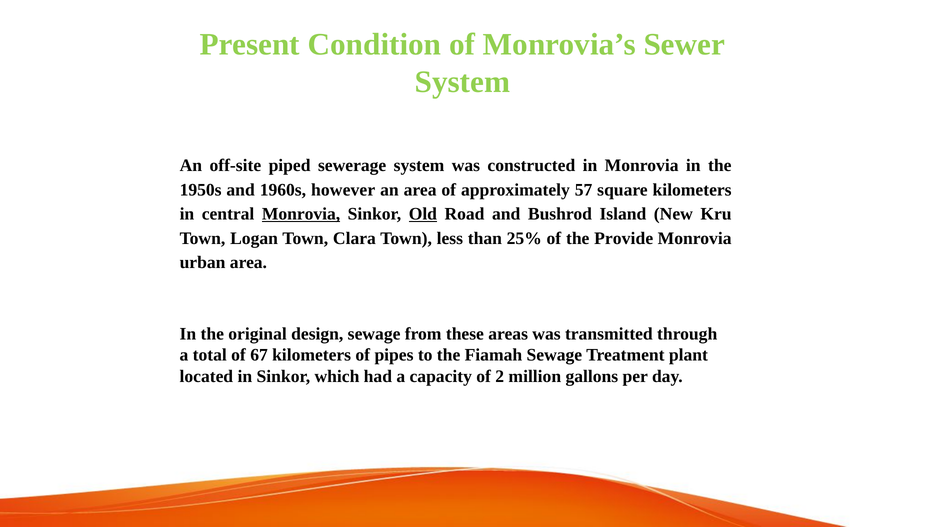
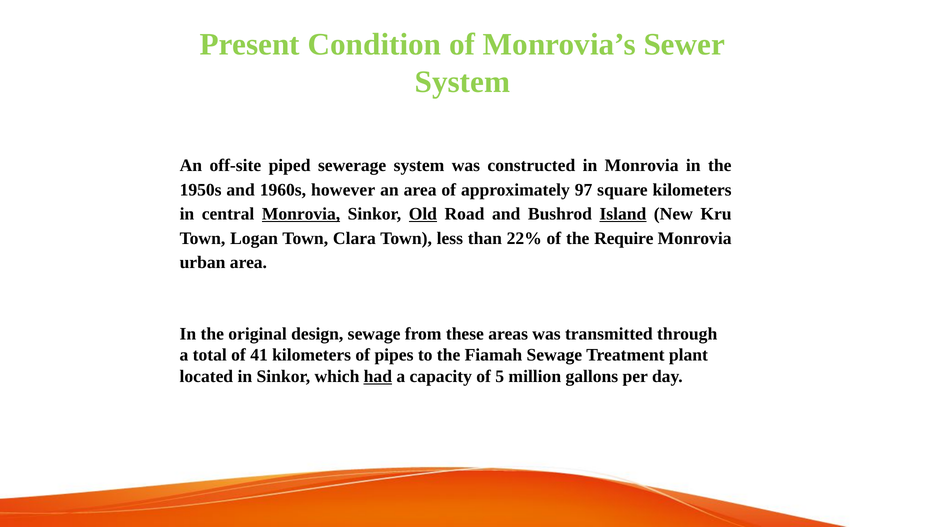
57: 57 -> 97
Island underline: none -> present
25%: 25% -> 22%
Provide: Provide -> Require
67: 67 -> 41
had underline: none -> present
2: 2 -> 5
